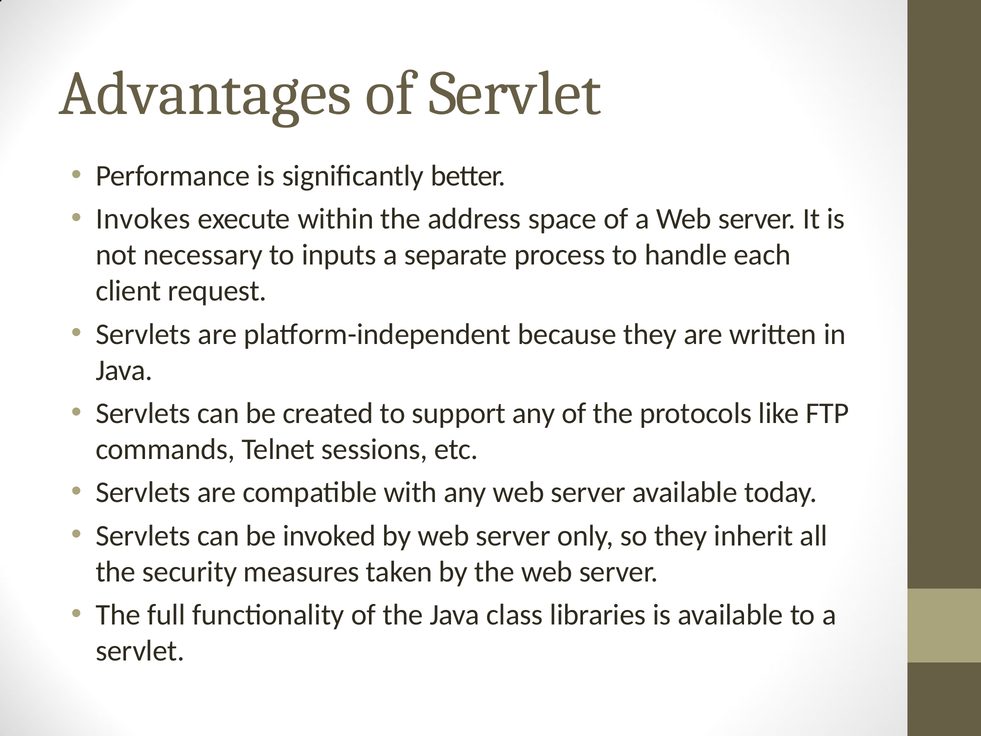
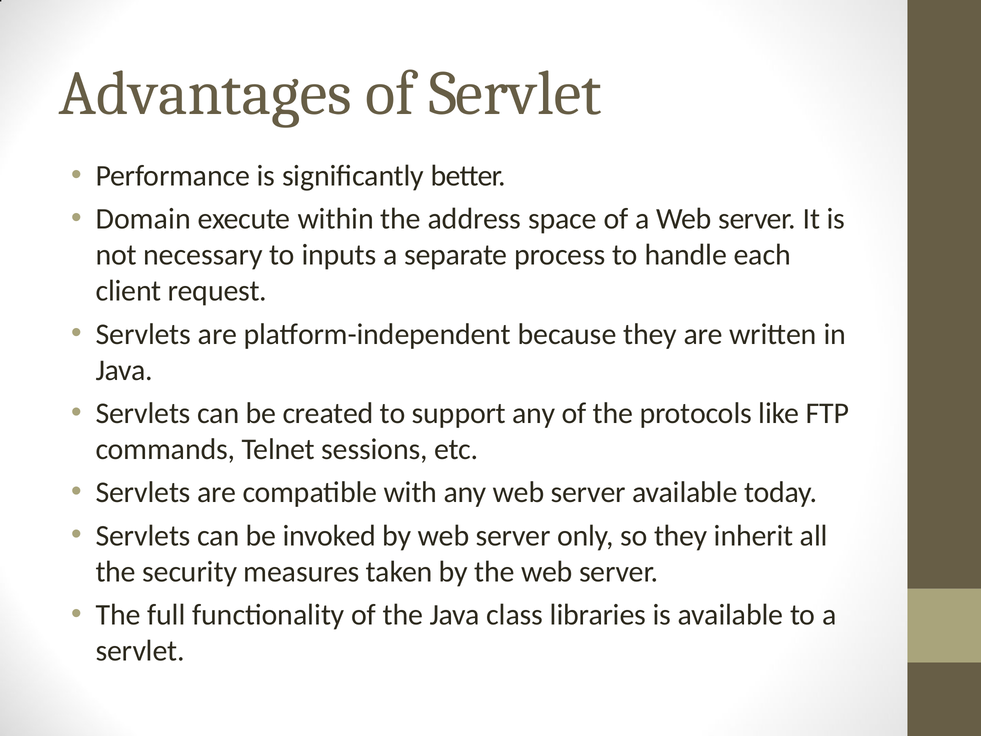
Invokes: Invokes -> Domain
